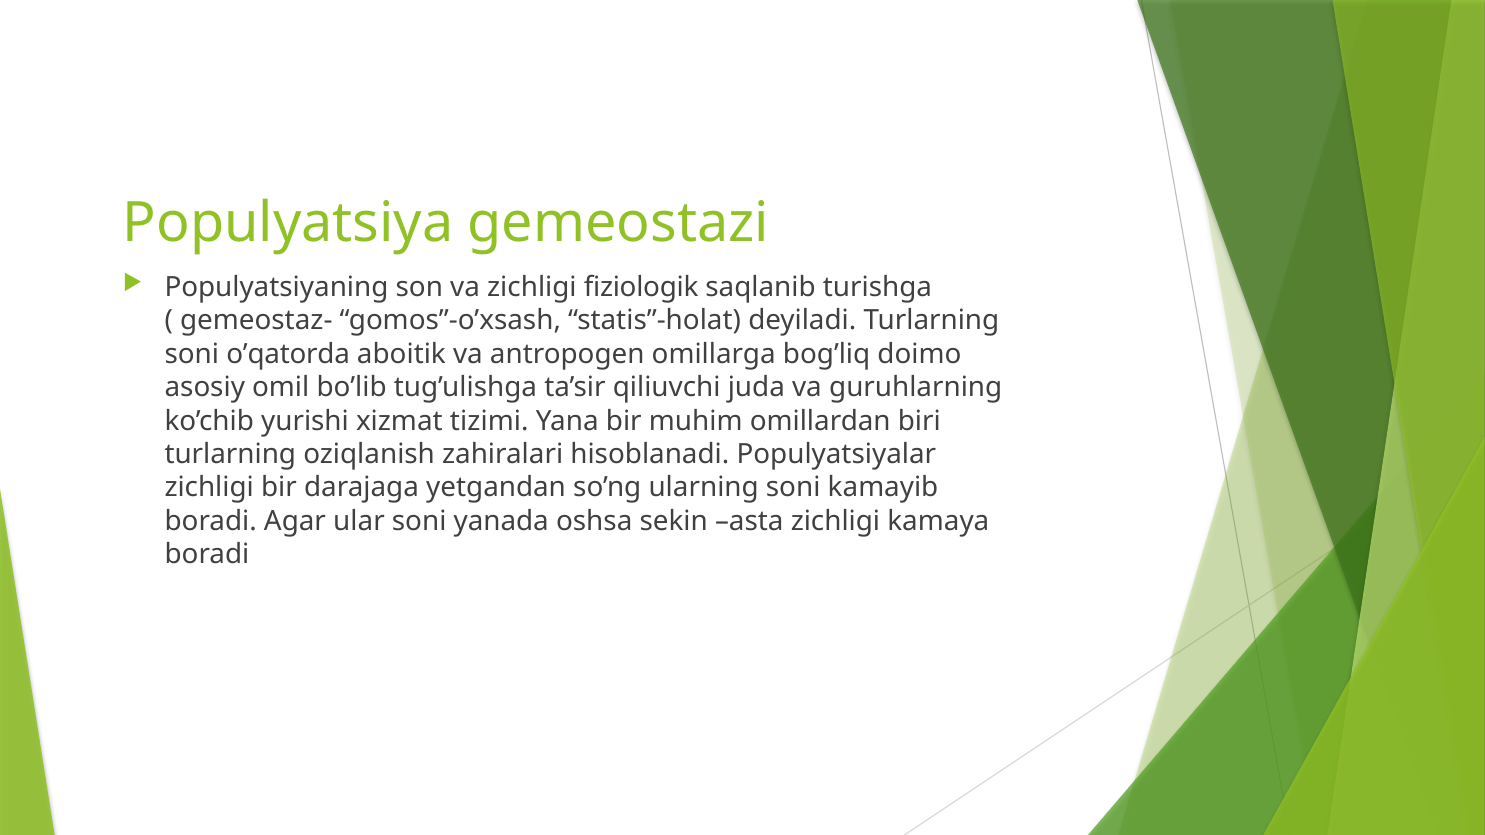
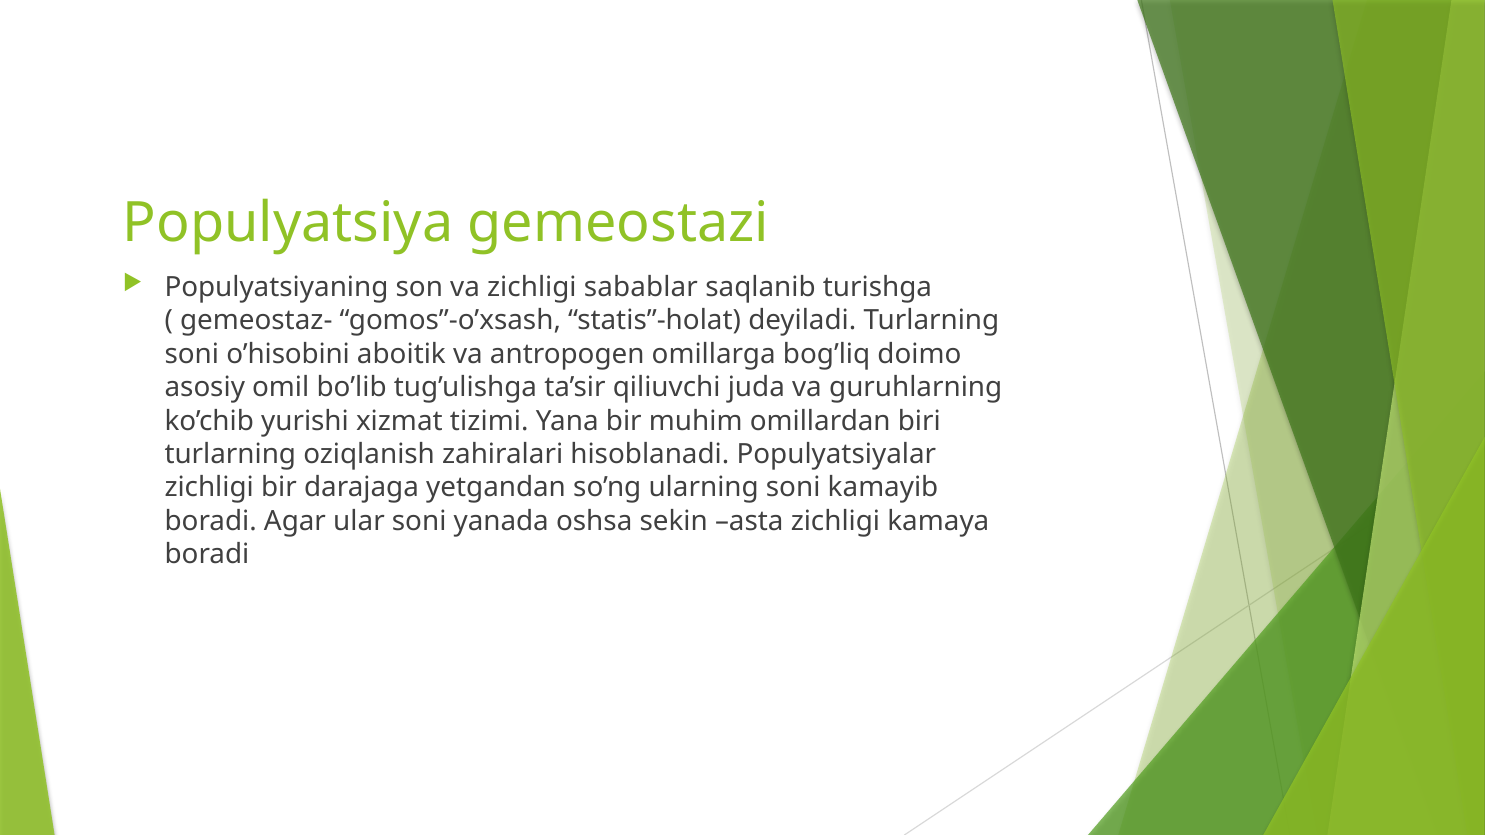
fiziologik: fiziologik -> sabablar
o’qatorda: o’qatorda -> o’hisobini
